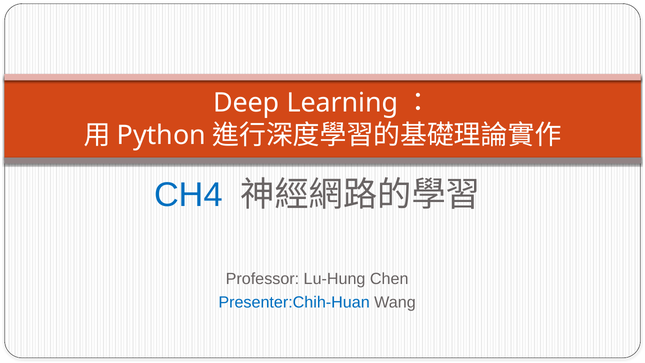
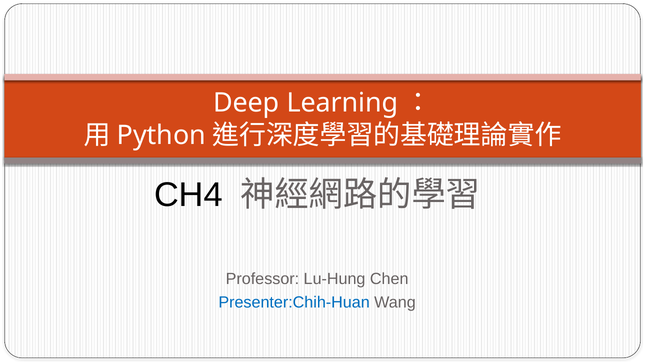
CH4 colour: blue -> black
